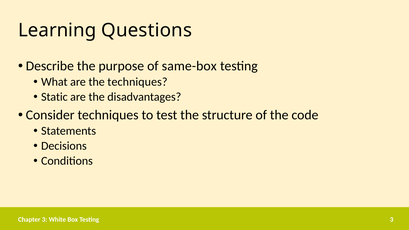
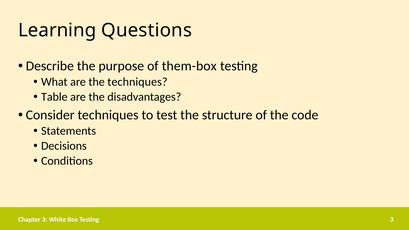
same-box: same-box -> them-box
Static: Static -> Table
